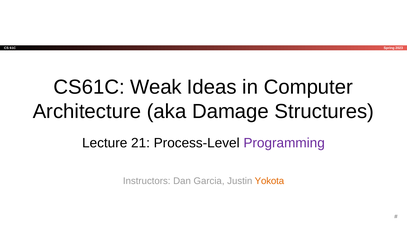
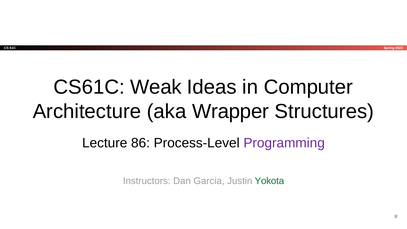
Damage: Damage -> Wrapper
21: 21 -> 86
Yokota colour: orange -> green
